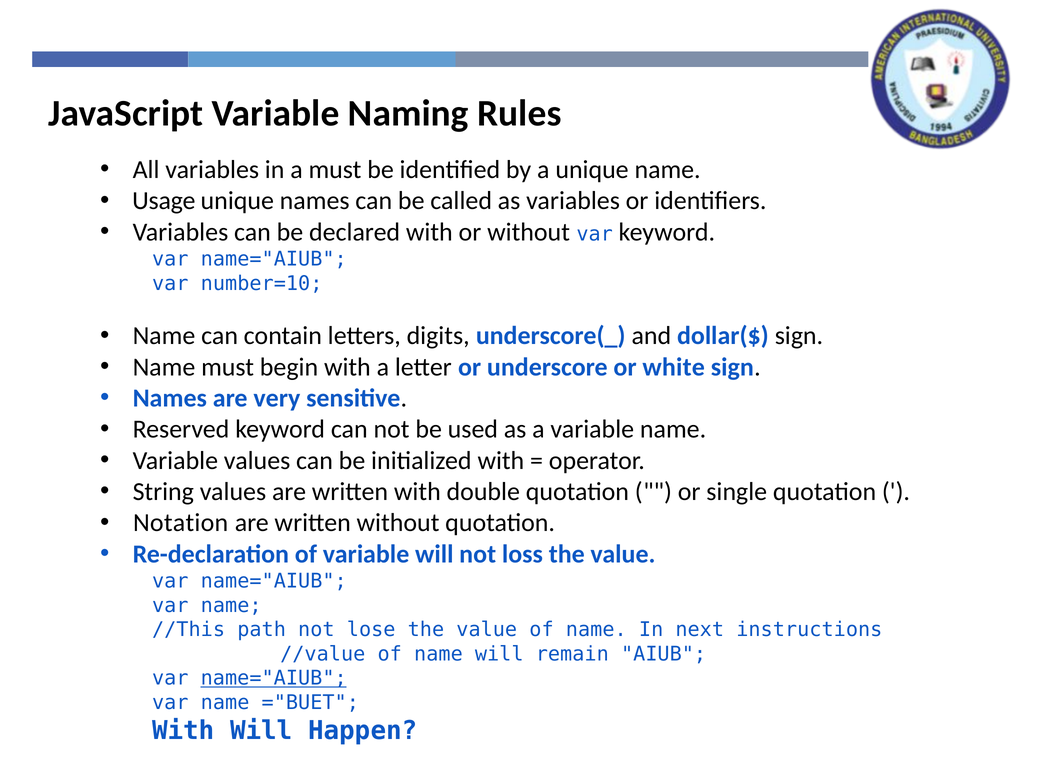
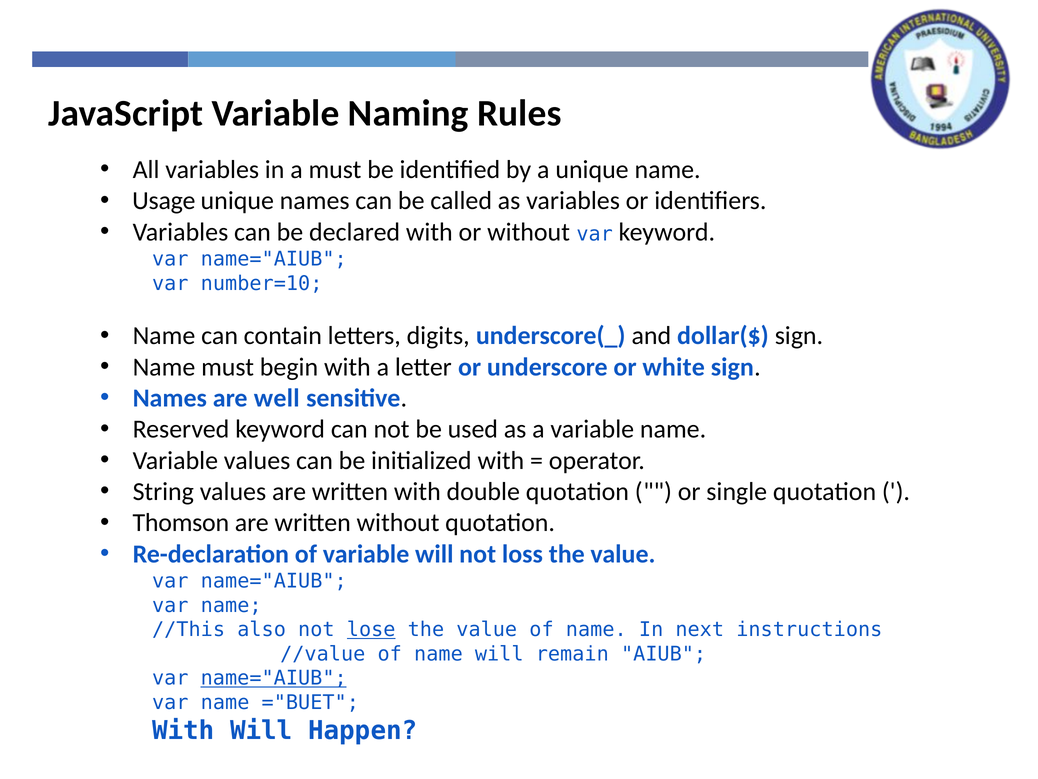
very: very -> well
Notation: Notation -> Thomson
path: path -> also
lose underline: none -> present
